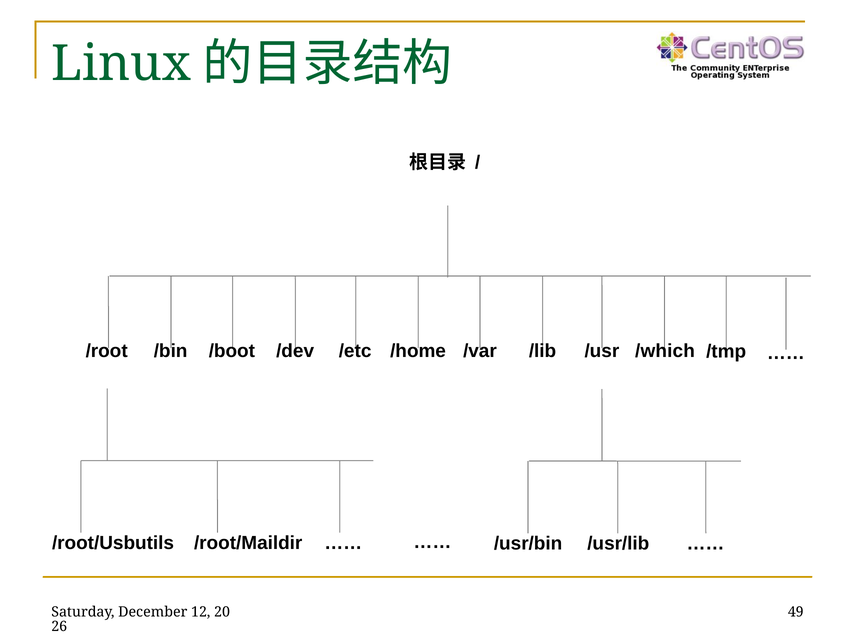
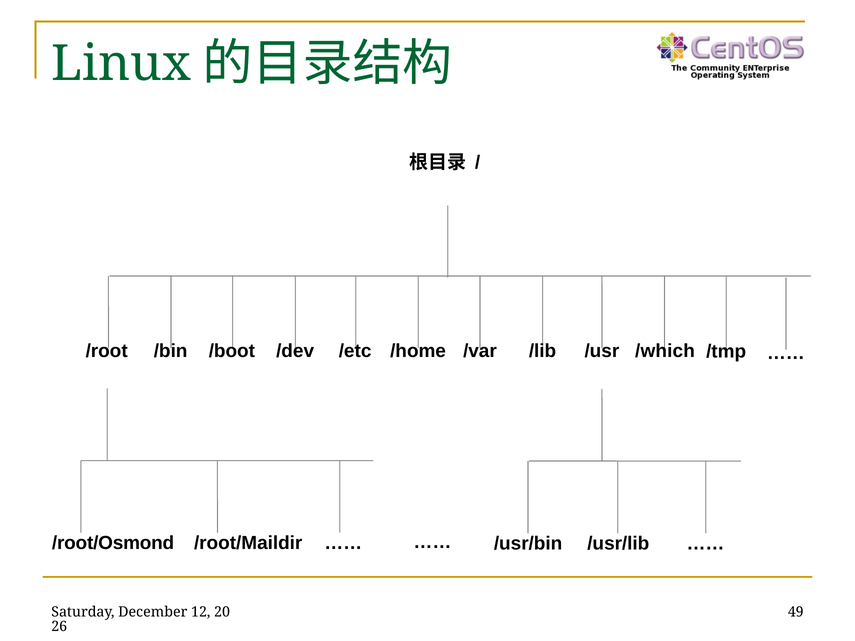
/root/Usbutils: /root/Usbutils -> /root/Osmond
